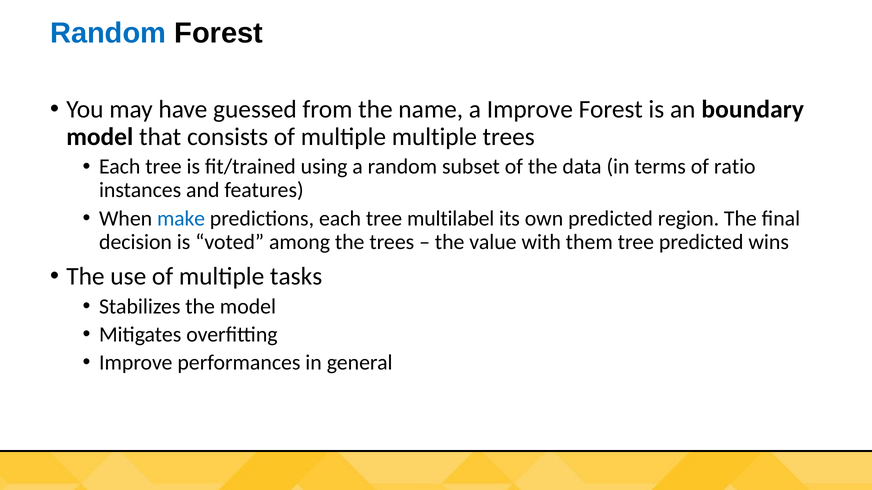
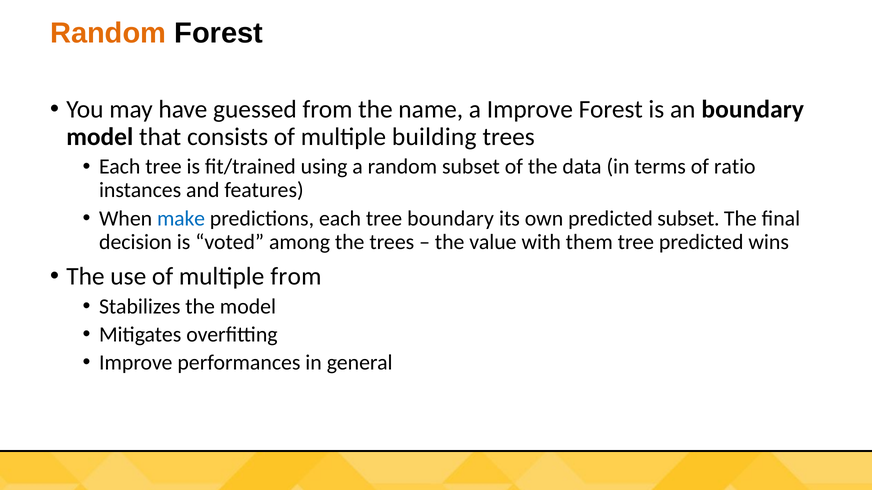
Random at (108, 33) colour: blue -> orange
multiple multiple: multiple -> building
tree multilabel: multilabel -> boundary
predicted region: region -> subset
multiple tasks: tasks -> from
